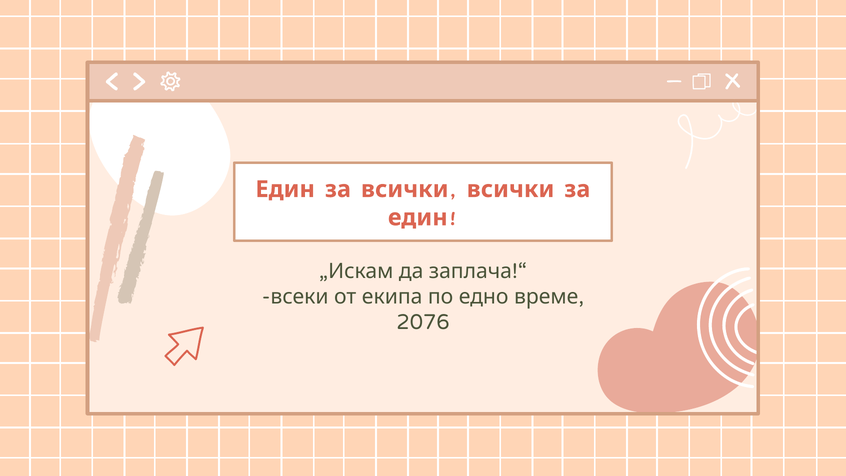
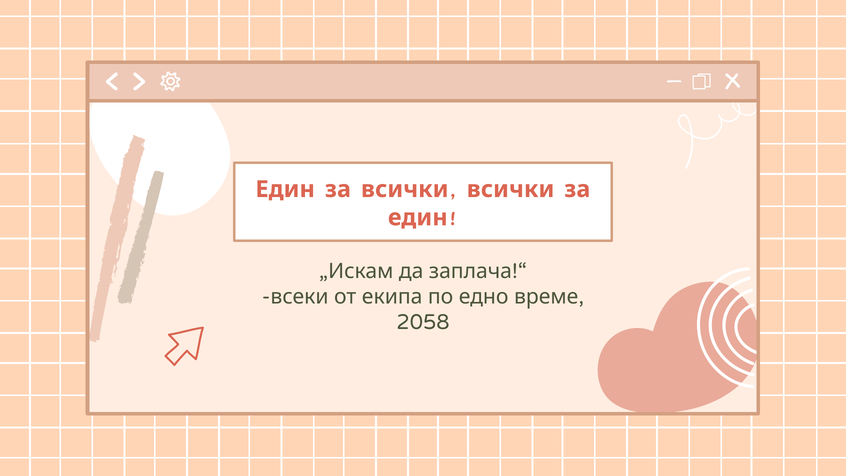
2076: 2076 -> 2058
